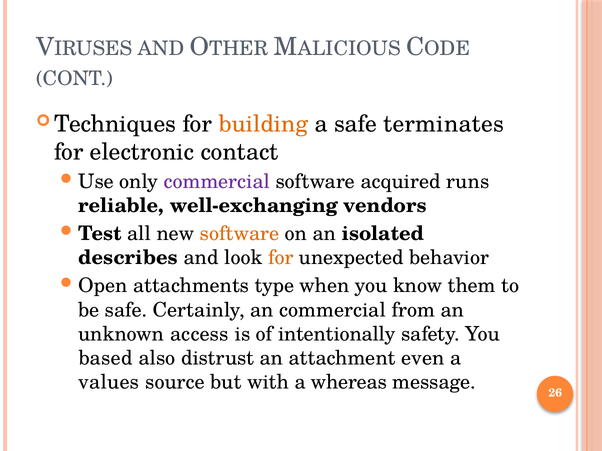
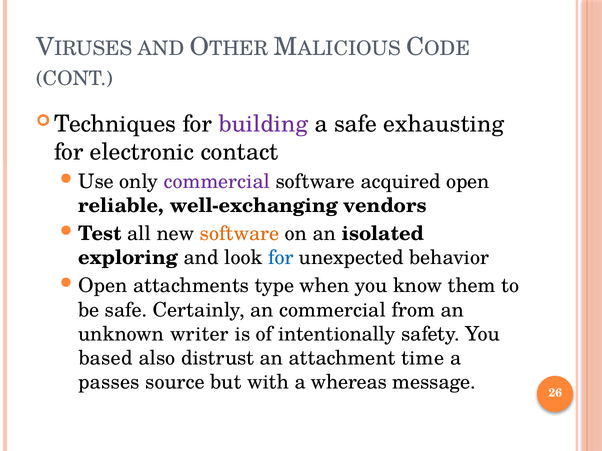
building colour: orange -> purple
terminates: terminates -> exhausting
acquired runs: runs -> open
describes: describes -> exploring
for at (281, 258) colour: orange -> blue
access: access -> writer
even: even -> time
values: values -> passes
